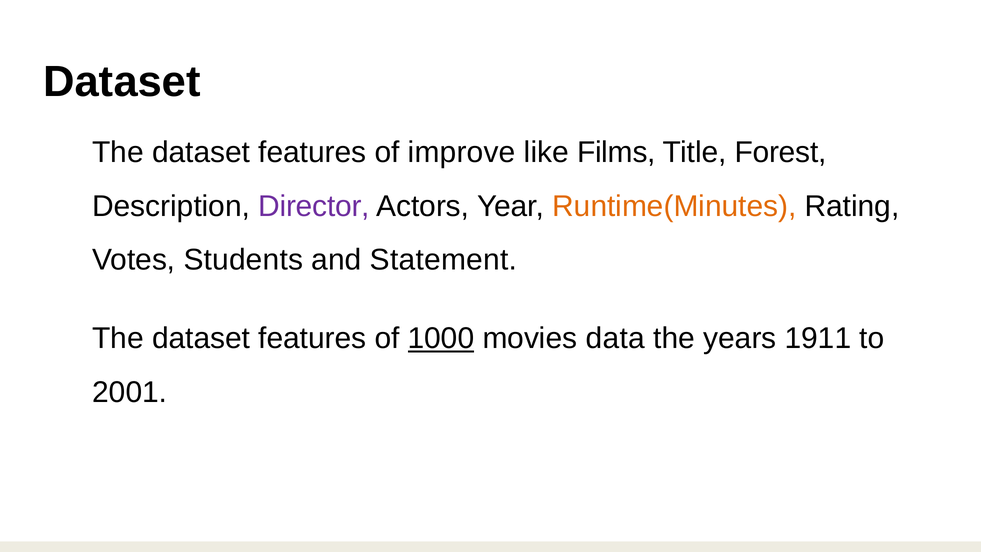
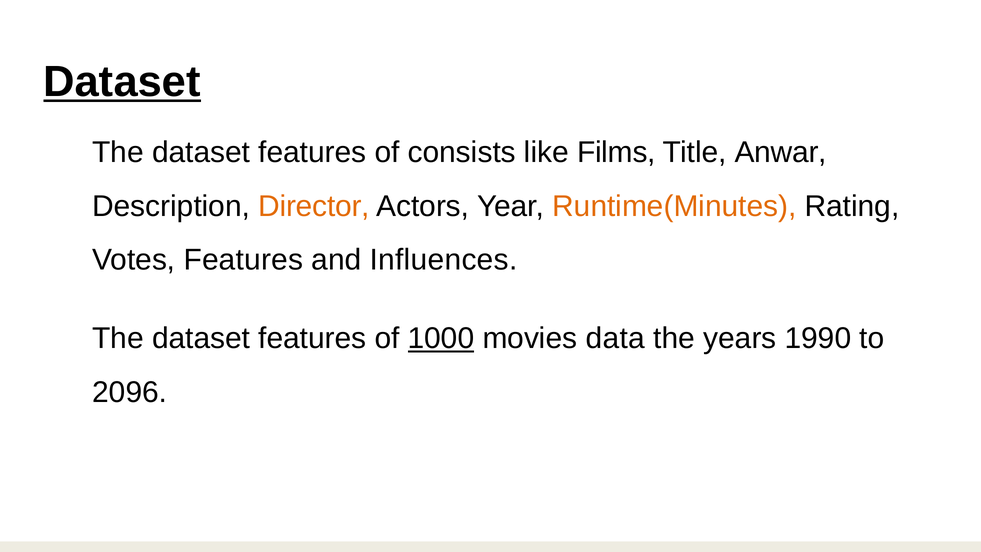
Dataset at (122, 82) underline: none -> present
improve: improve -> consists
Forest: Forest -> Anwar
Director colour: purple -> orange
Votes Students: Students -> Features
Statement: Statement -> Influences
1911: 1911 -> 1990
2001: 2001 -> 2096
